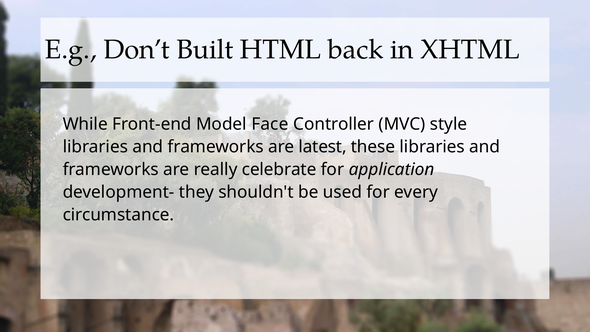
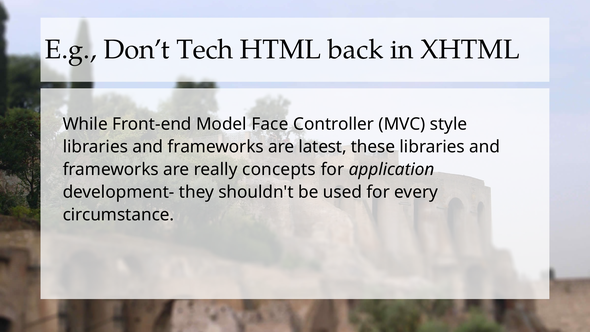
Built: Built -> Tech
celebrate: celebrate -> concepts
